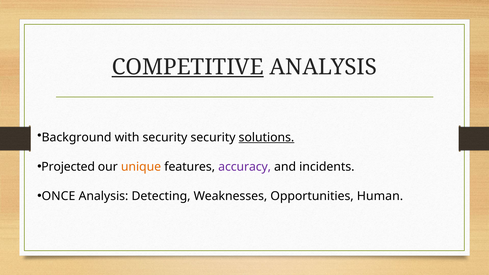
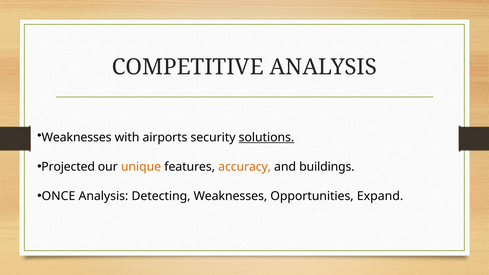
COMPETITIVE underline: present -> none
Background at (77, 138): Background -> Weaknesses
with security: security -> airports
accuracy colour: purple -> orange
incidents: incidents -> buildings
Human: Human -> Expand
